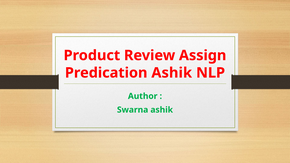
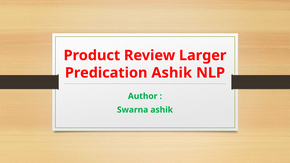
Assign: Assign -> Larger
